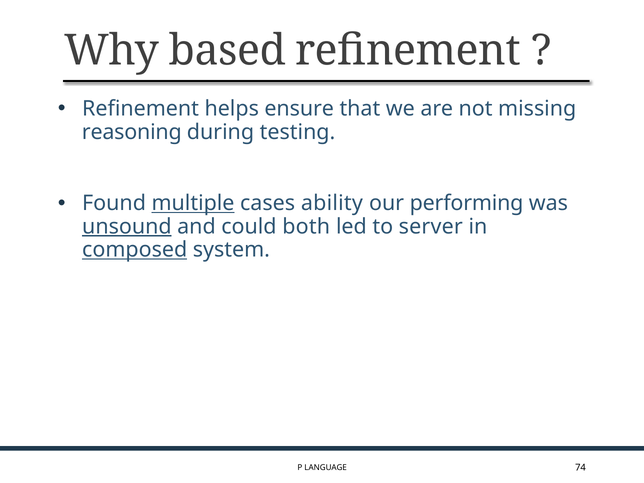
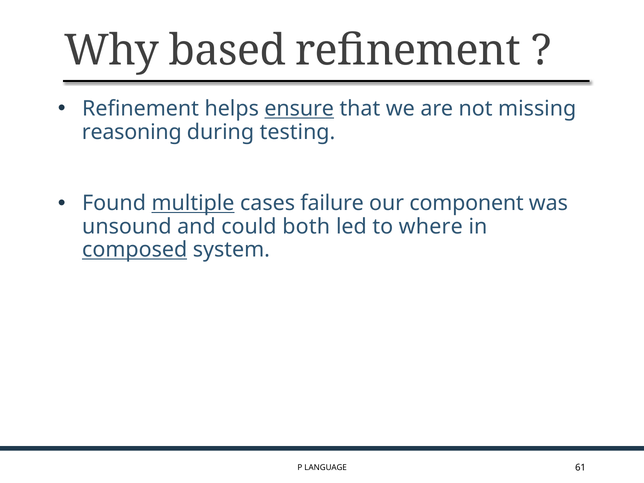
ensure underline: none -> present
ability: ability -> failure
performing: performing -> component
unsound underline: present -> none
server: server -> where
74: 74 -> 61
